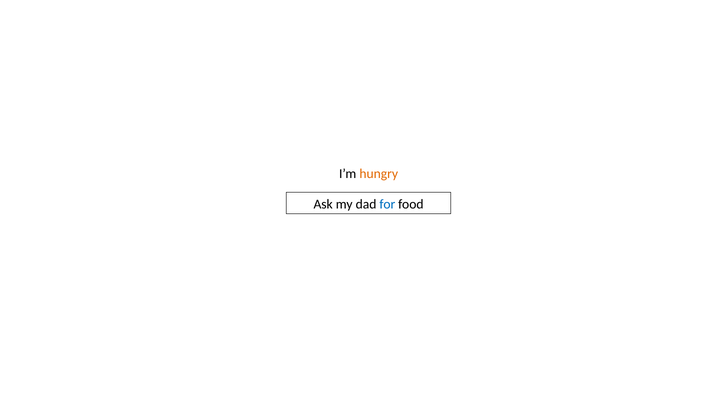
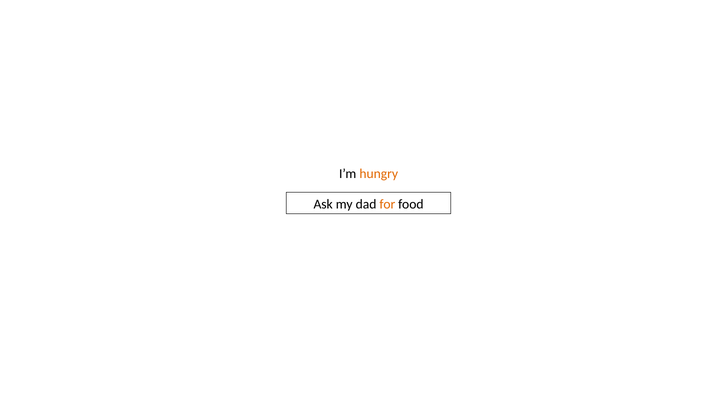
for colour: blue -> orange
